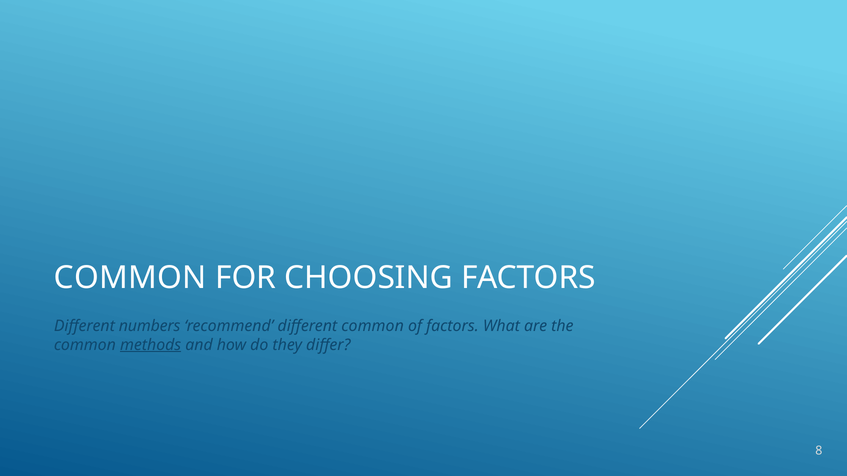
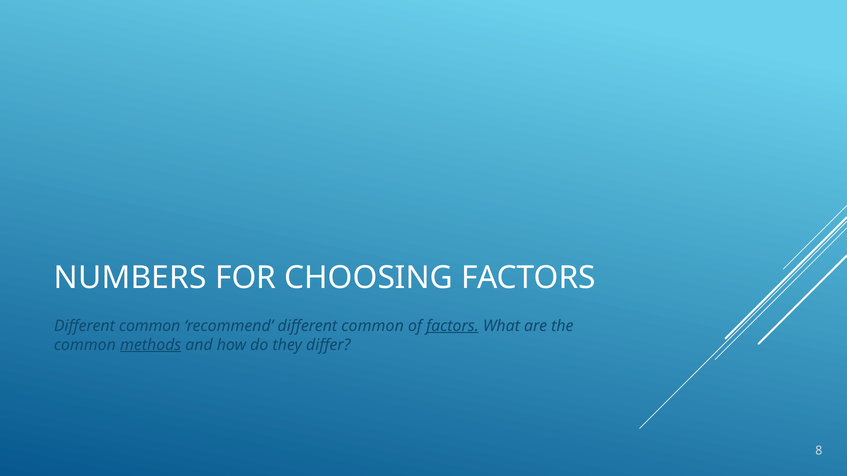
COMMON at (130, 278): COMMON -> NUMBERS
numbers at (150, 326): numbers -> common
factors at (452, 326) underline: none -> present
